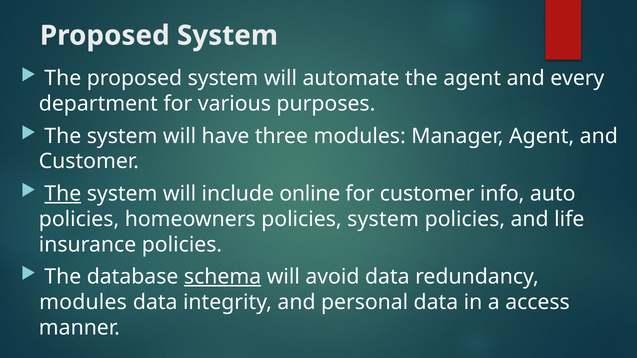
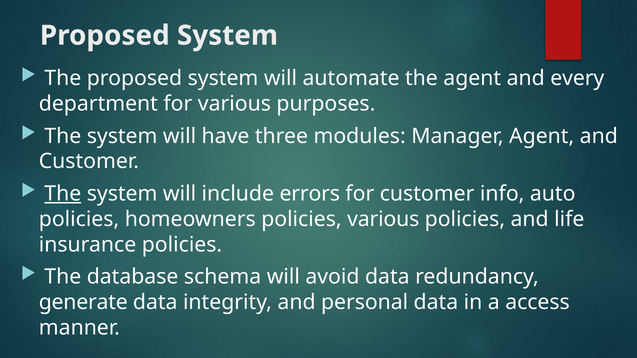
online: online -> errors
policies system: system -> various
schema underline: present -> none
modules at (83, 302): modules -> generate
